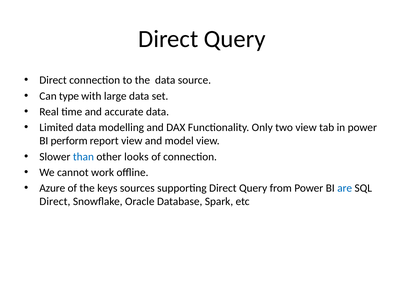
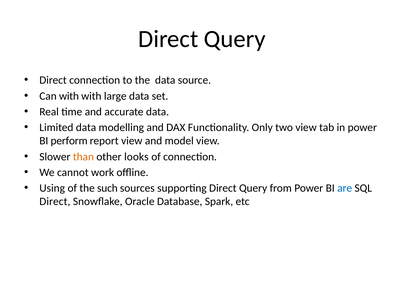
Can type: type -> with
than colour: blue -> orange
Azure: Azure -> Using
keys: keys -> such
